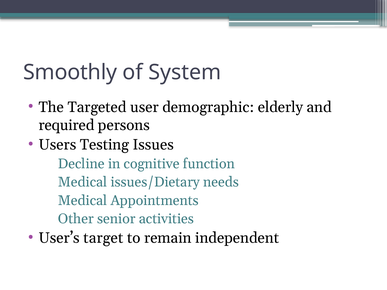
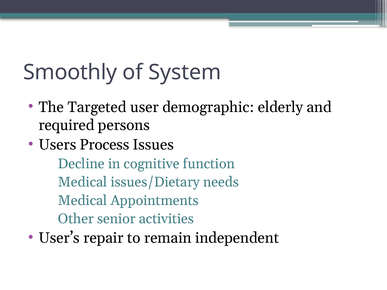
Testing: Testing -> Process
target: target -> repair
